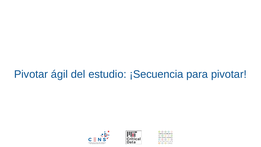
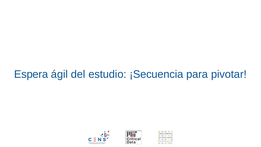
Pivotar at (31, 74): Pivotar -> Espera
